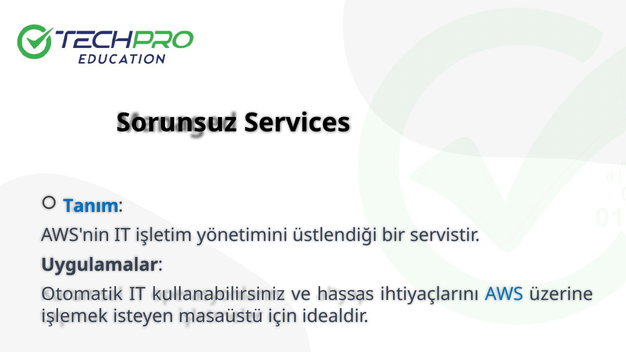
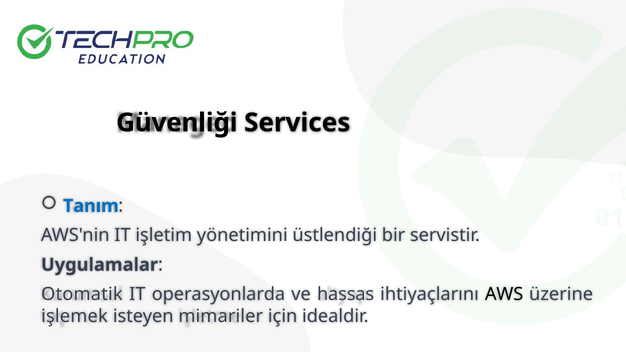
Sorunsuz: Sorunsuz -> Güvenliği
kullanabilirsiniz: kullanabilirsiniz -> operasyonlarda
AWS colour: blue -> black
masaüstü: masaüstü -> mimariler
